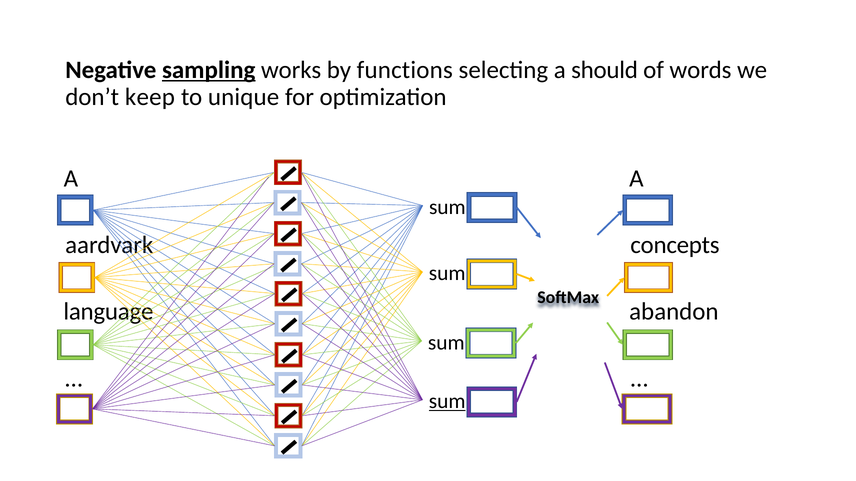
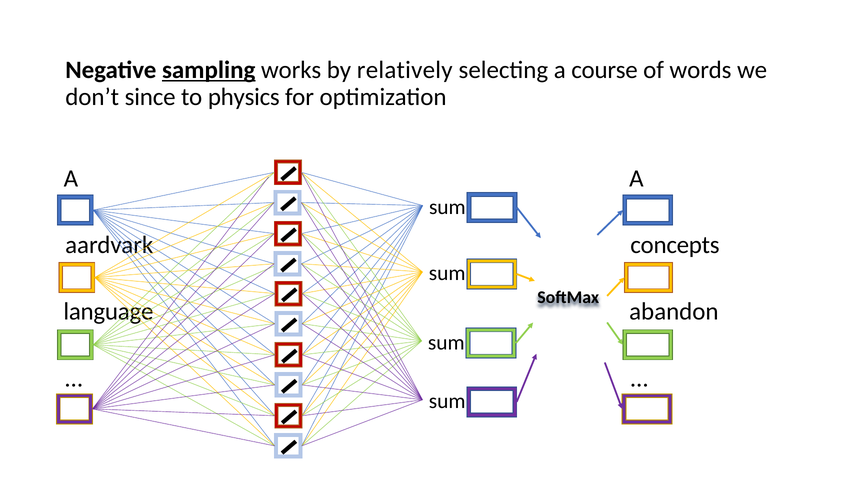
functions: functions -> relatively
should: should -> course
keep: keep -> since
unique: unique -> physics
sum at (447, 402) underline: present -> none
